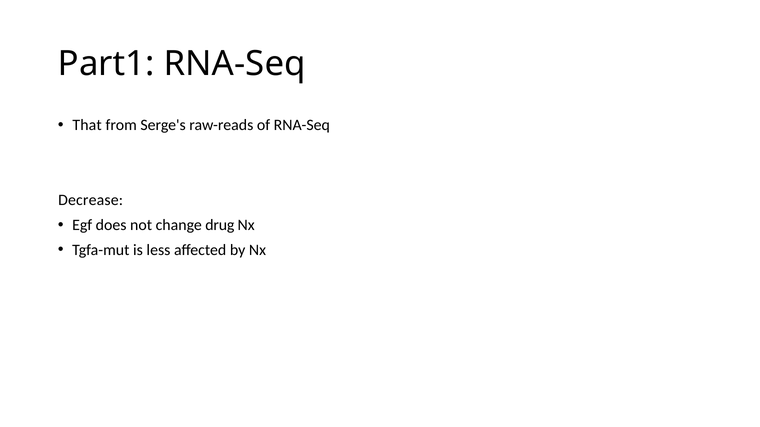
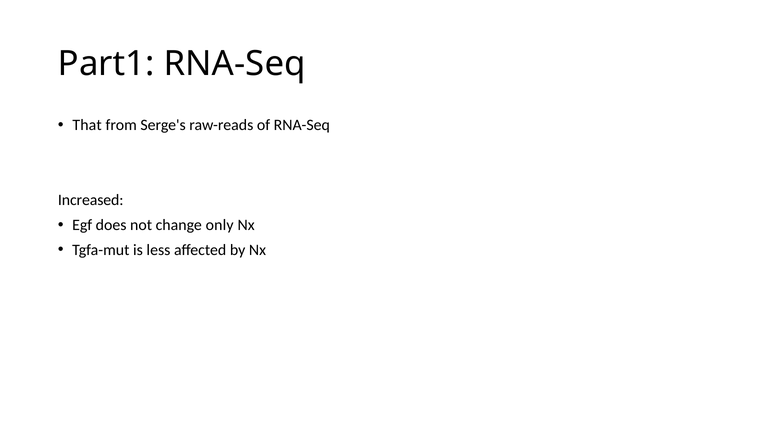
Decrease: Decrease -> Increased
drug: drug -> only
